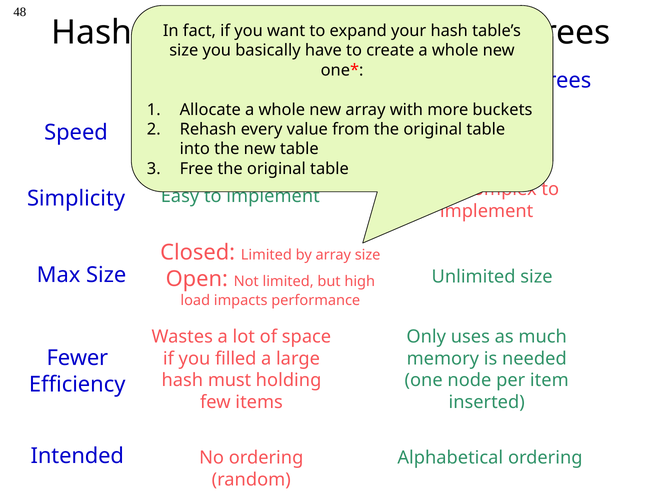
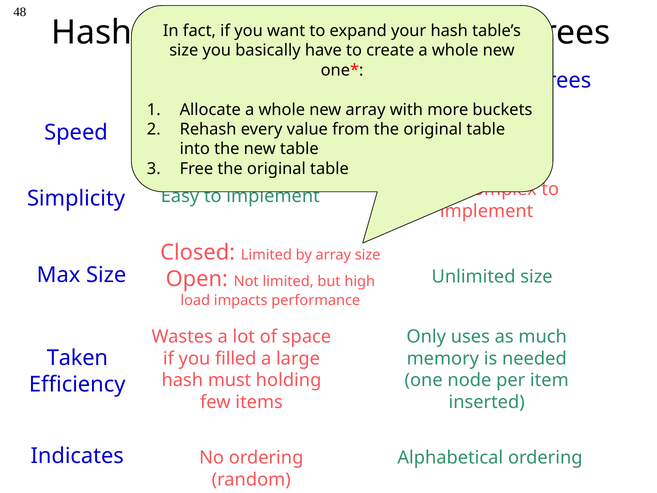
Fewer: Fewer -> Taken
Intended: Intended -> Indicates
